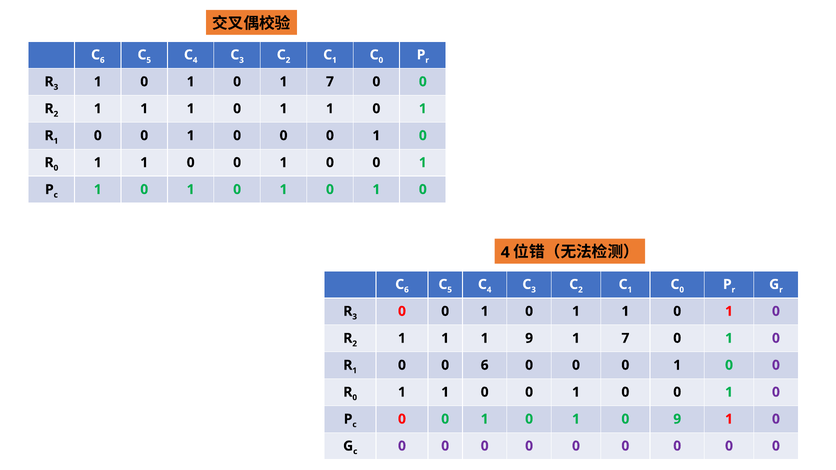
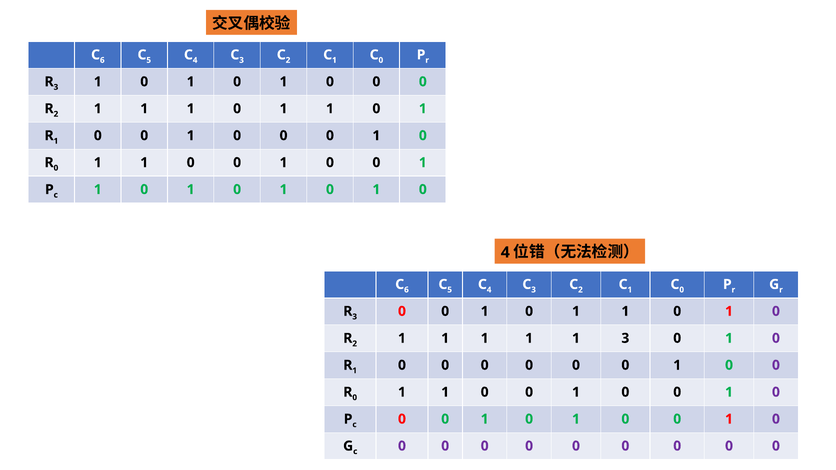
7 at (330, 82): 7 -> 0
9 at (529, 338): 9 -> 1
7 at (625, 338): 7 -> 3
6 at (485, 365): 6 -> 0
9 at (677, 419): 9 -> 0
